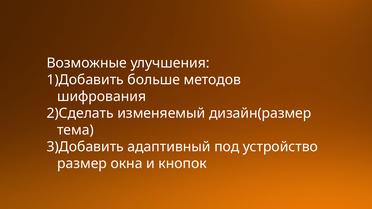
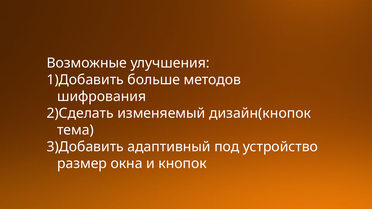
дизайн(размер: дизайн(размер -> дизайн(кнопок
